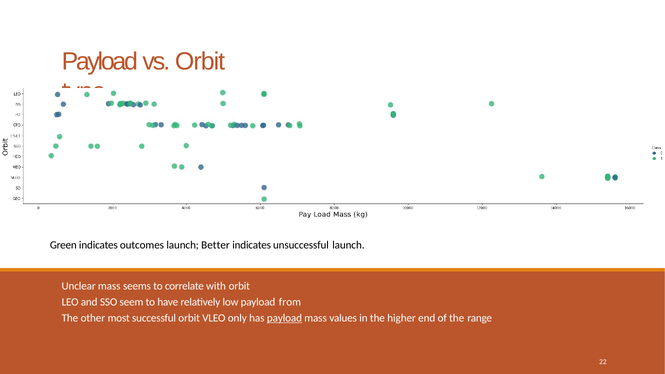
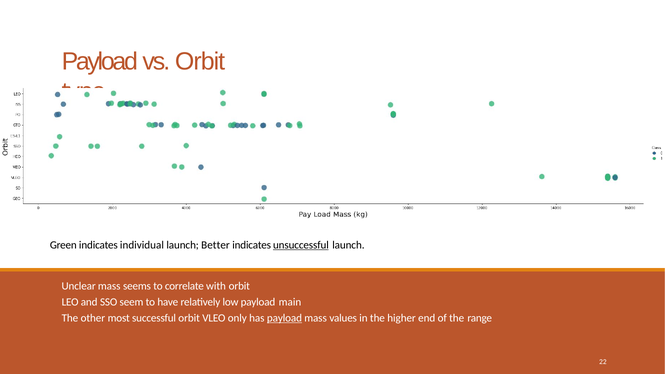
outcomes: outcomes -> individual
unsuccessful underline: none -> present
from: from -> main
